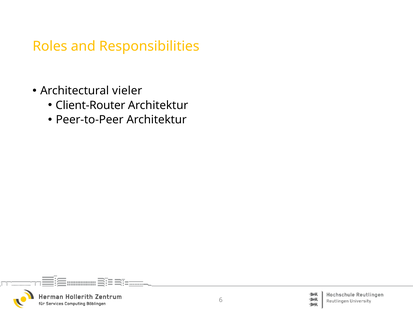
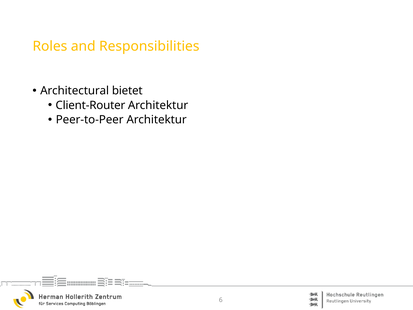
vieler: vieler -> bietet
